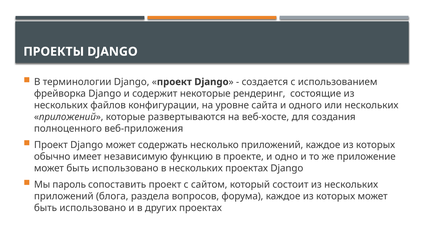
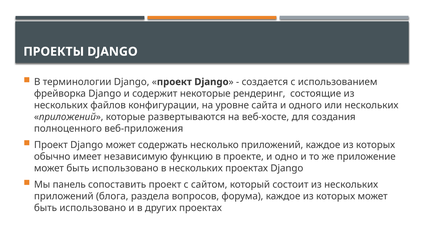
пароль: пароль -> панель
